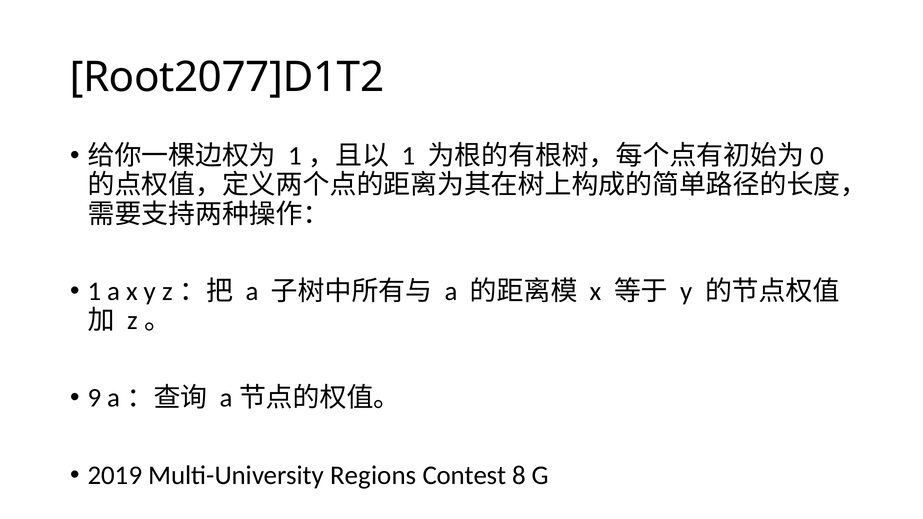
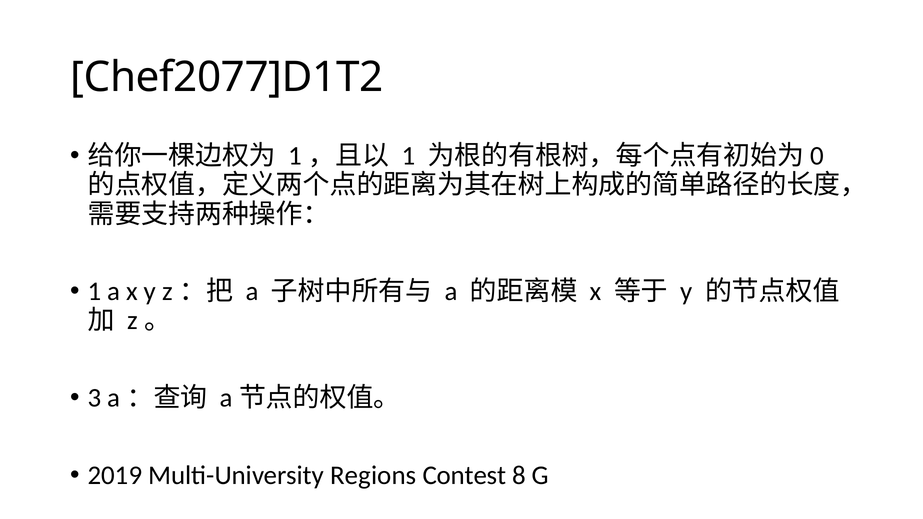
Root2077]D1T2: Root2077]D1T2 -> Chef2077]D1T2
9: 9 -> 3
